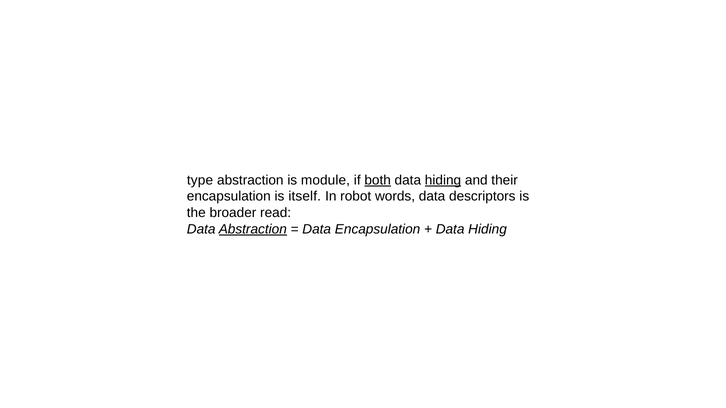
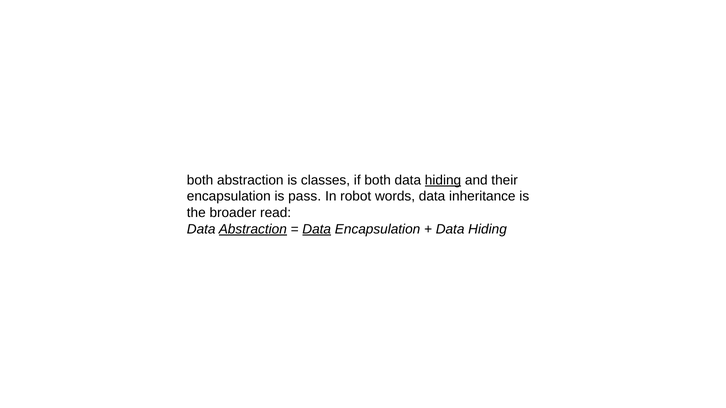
type at (200, 180): type -> both
module: module -> classes
both at (378, 180) underline: present -> none
itself: itself -> pass
descriptors: descriptors -> inheritance
Data at (317, 229) underline: none -> present
